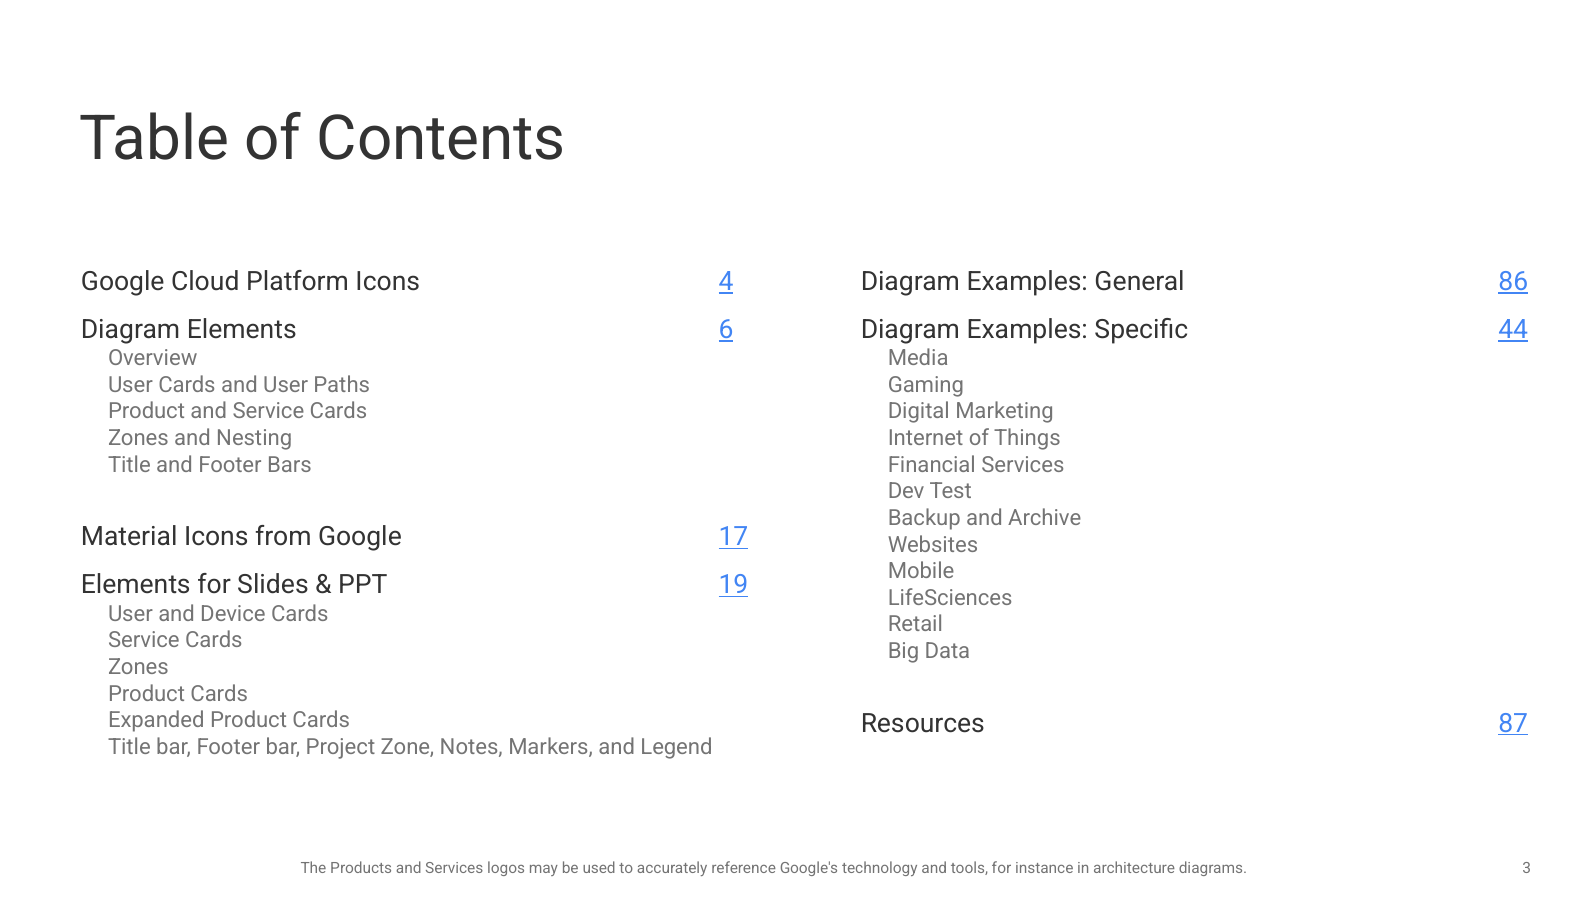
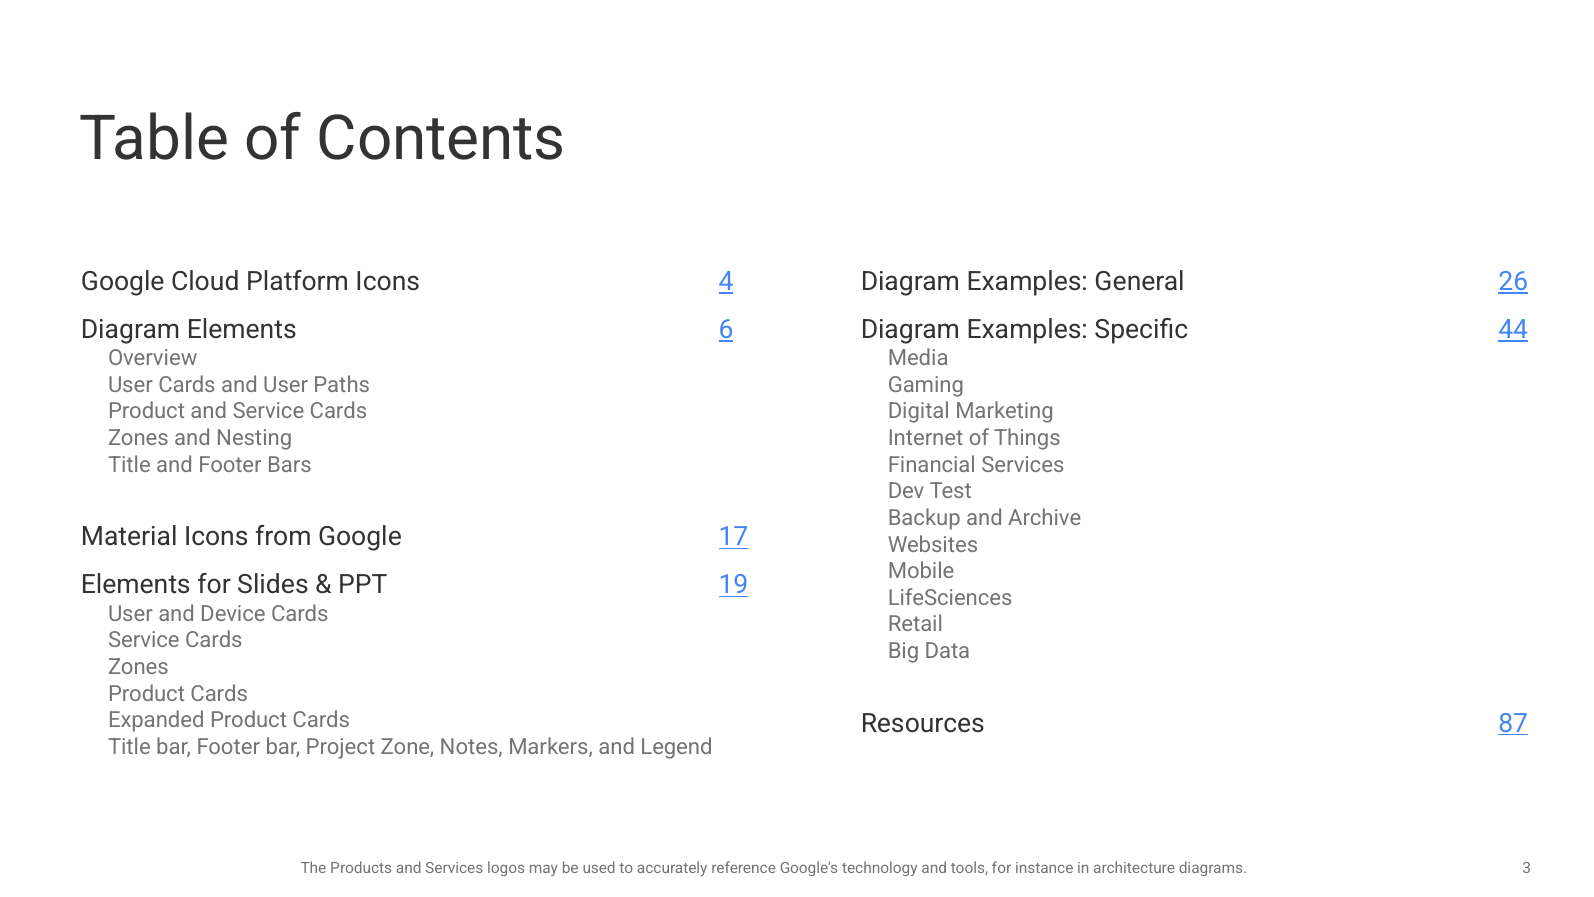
86: 86 -> 26
